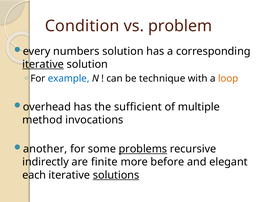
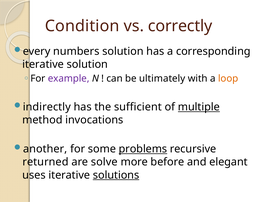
problem: problem -> correctly
iterative at (43, 64) underline: present -> none
example colour: blue -> purple
technique: technique -> ultimately
overhead: overhead -> indirectly
multiple underline: none -> present
indirectly: indirectly -> returned
finite: finite -> solve
each: each -> uses
